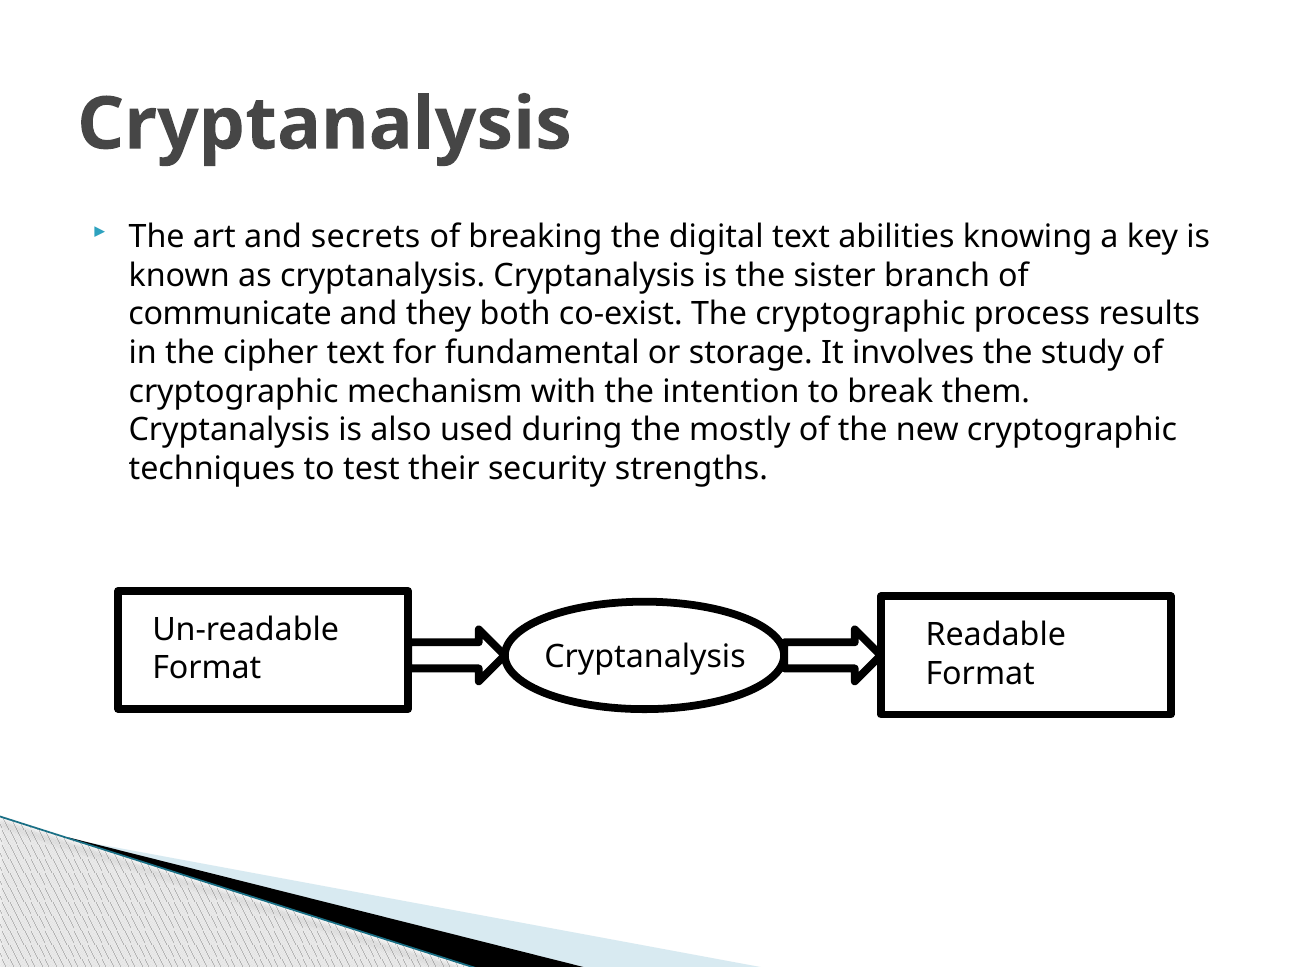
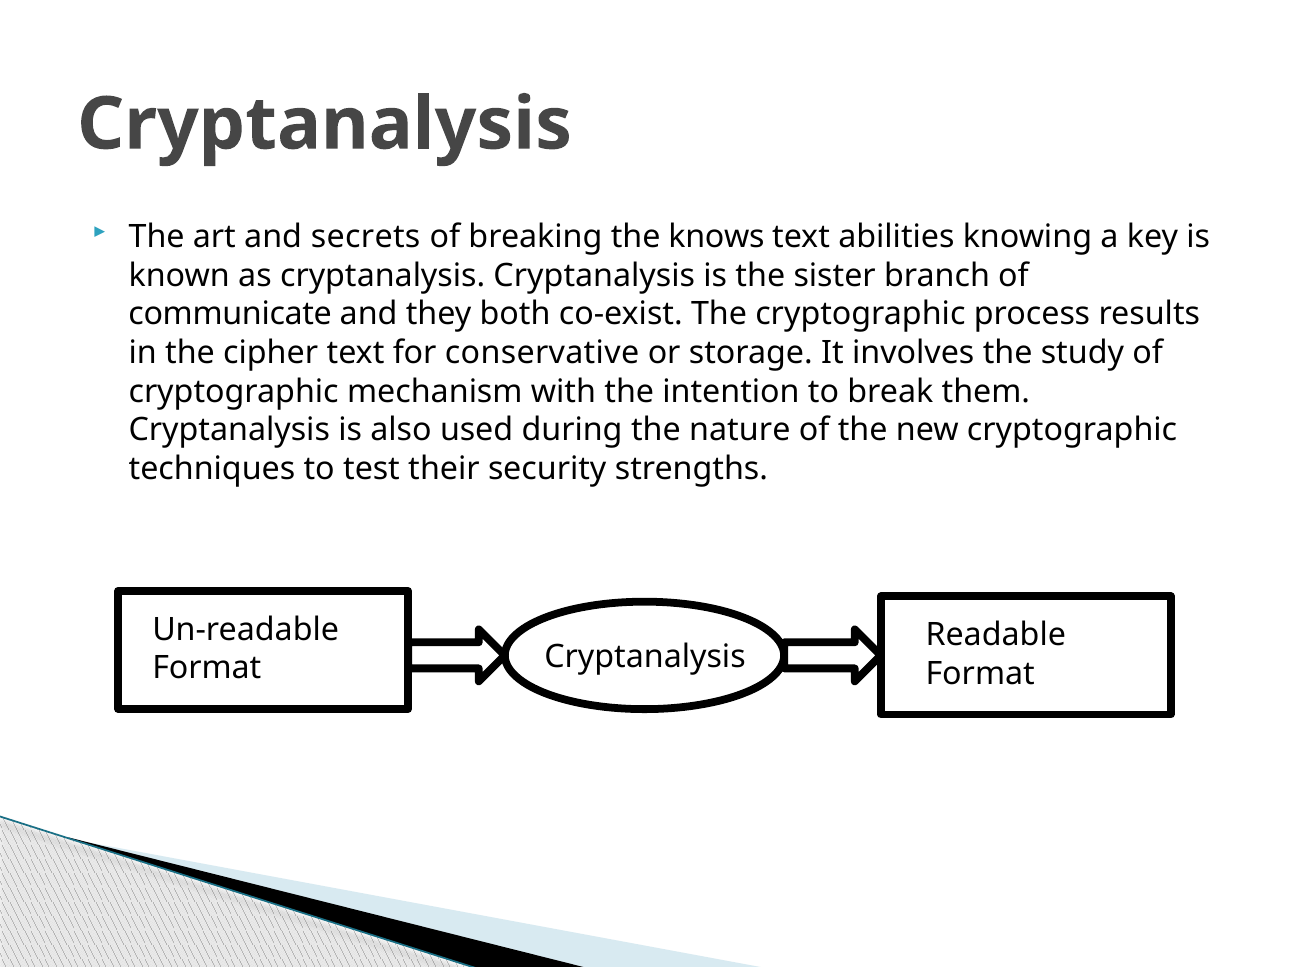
digital: digital -> knows
fundamental: fundamental -> conservative
mostly: mostly -> nature
